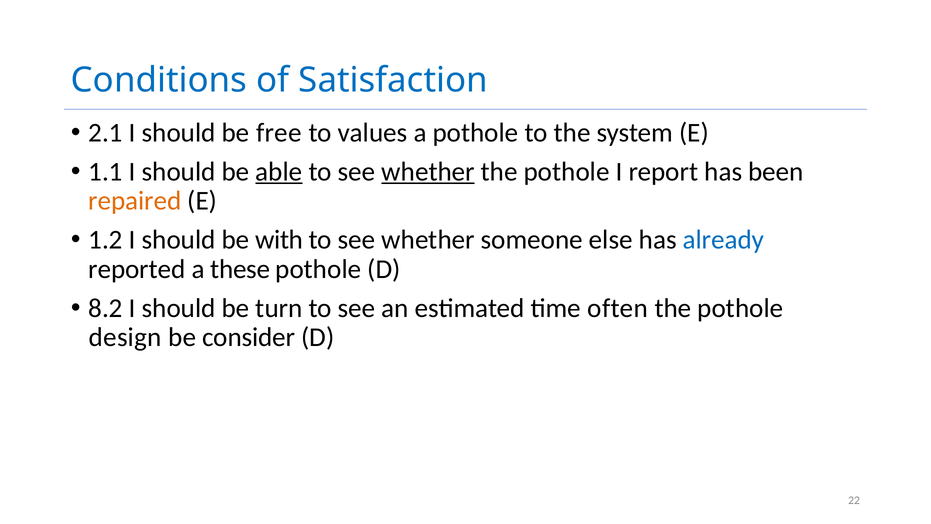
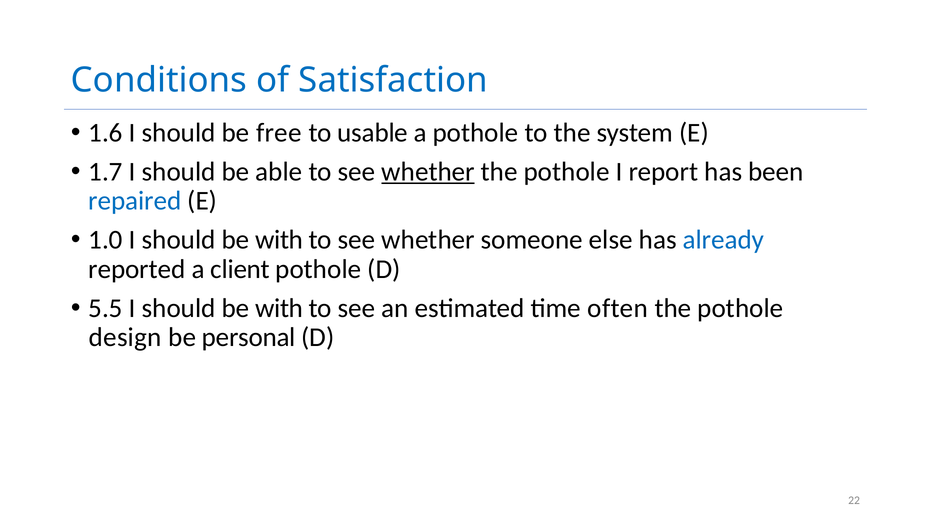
2.1: 2.1 -> 1.6
values: values -> usable
1.1: 1.1 -> 1.7
able underline: present -> none
repaired colour: orange -> blue
1.2: 1.2 -> 1.0
these: these -> client
8.2: 8.2 -> 5.5
turn at (279, 308): turn -> with
consider: consider -> personal
